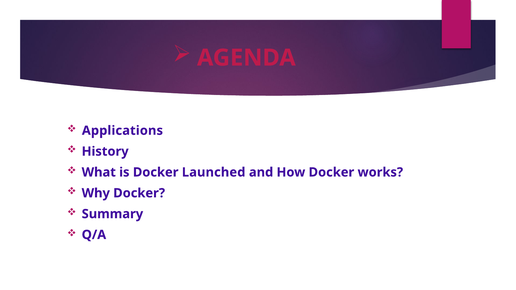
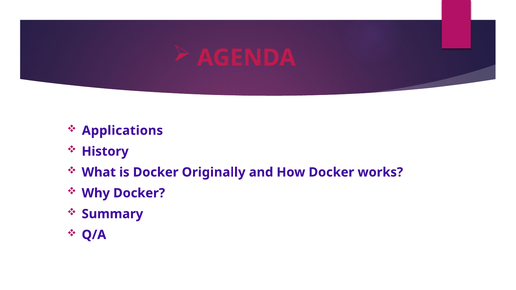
Launched: Launched -> Originally
